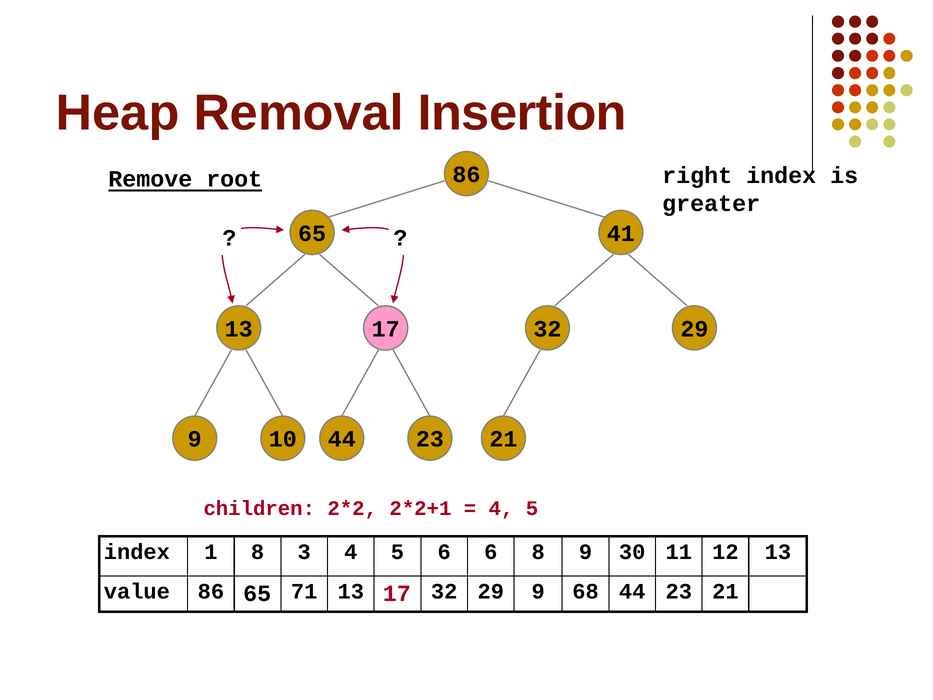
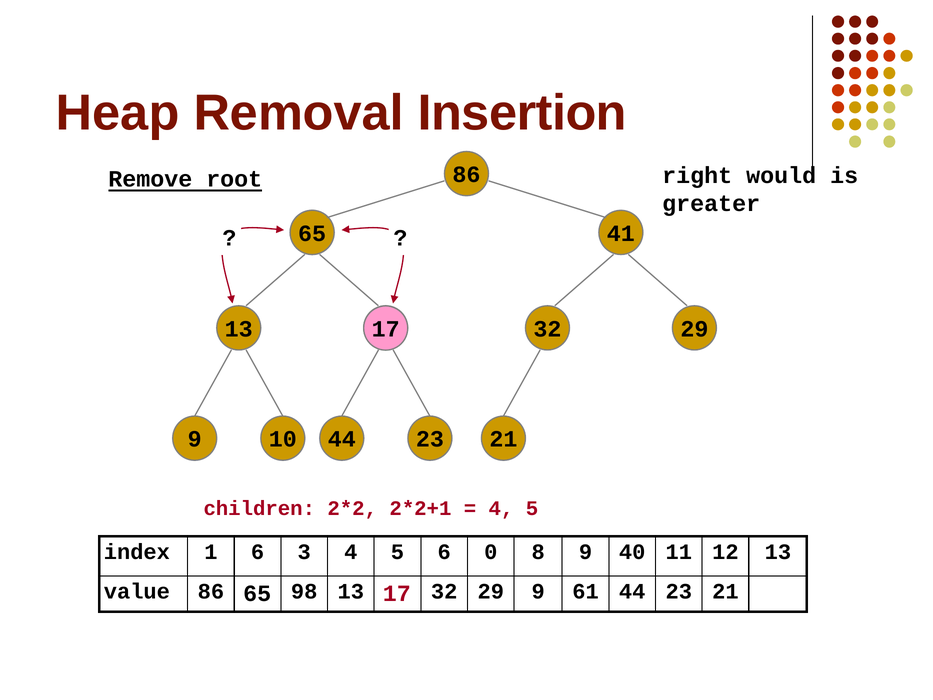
right index: index -> would
1 8: 8 -> 6
6 6: 6 -> 0
30: 30 -> 40
71: 71 -> 98
68: 68 -> 61
